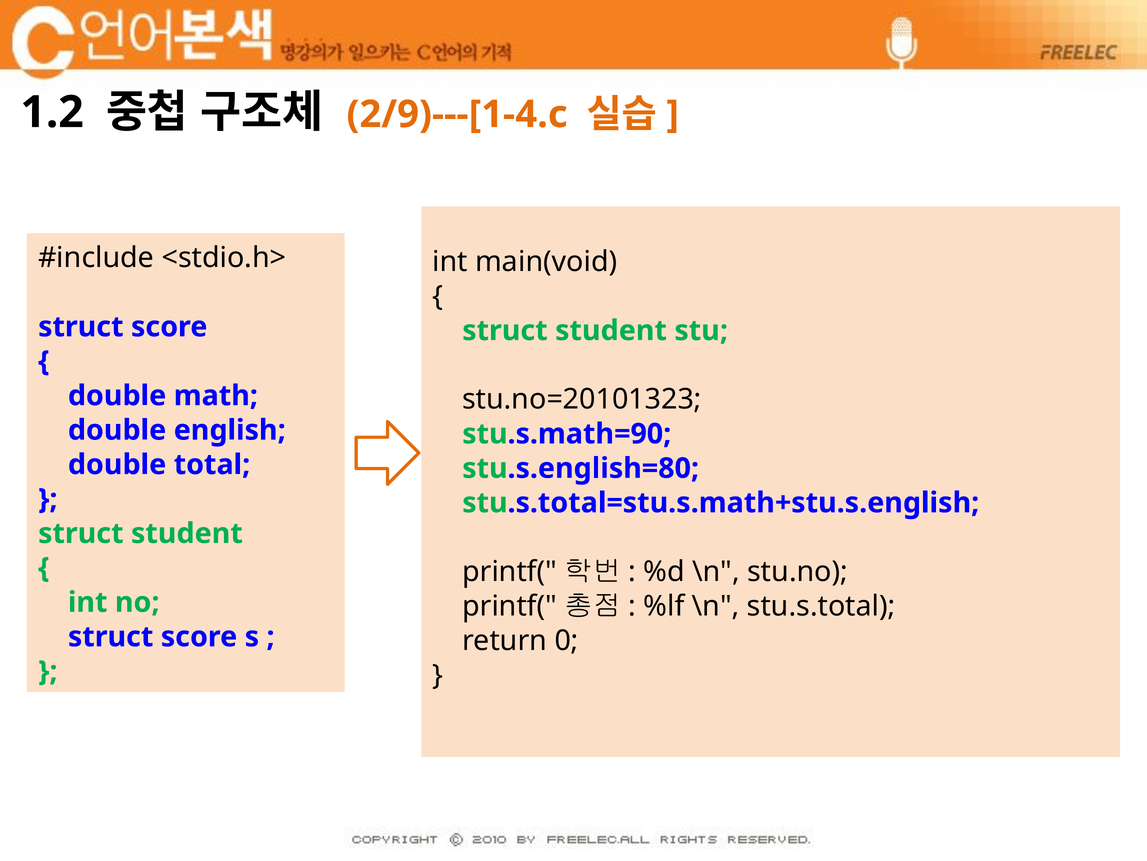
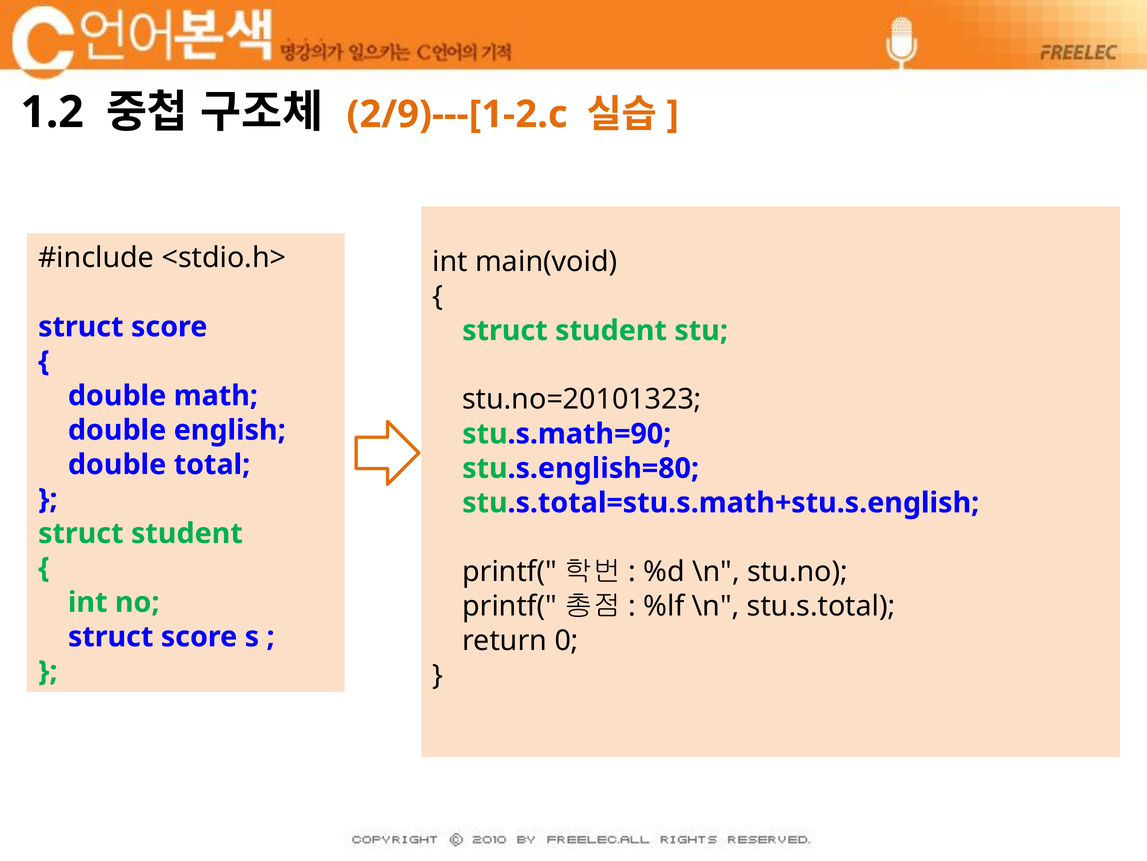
2/9)---[1-4.c: 2/9)---[1-4.c -> 2/9)---[1-2.c
